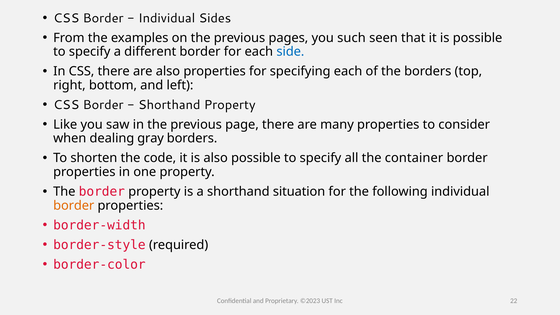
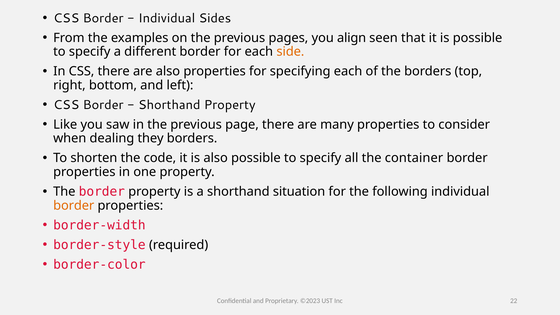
such: such -> align
side colour: blue -> orange
gray: gray -> they
